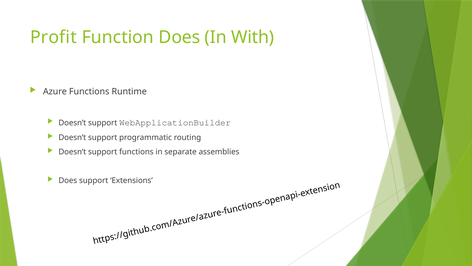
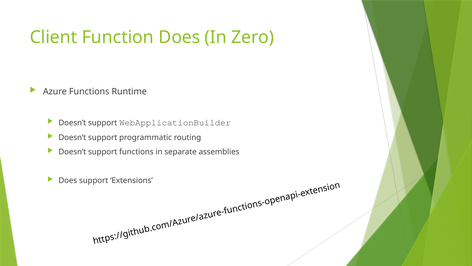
Profit: Profit -> Client
With: With -> Zero
